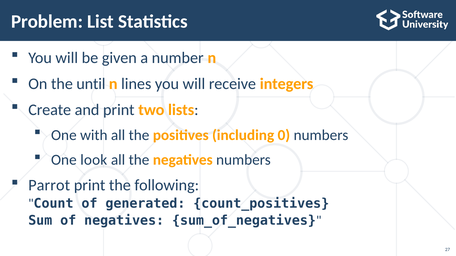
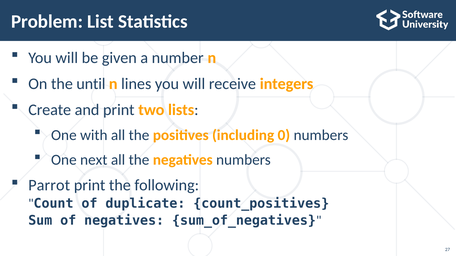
look: look -> next
generated: generated -> duplicate
